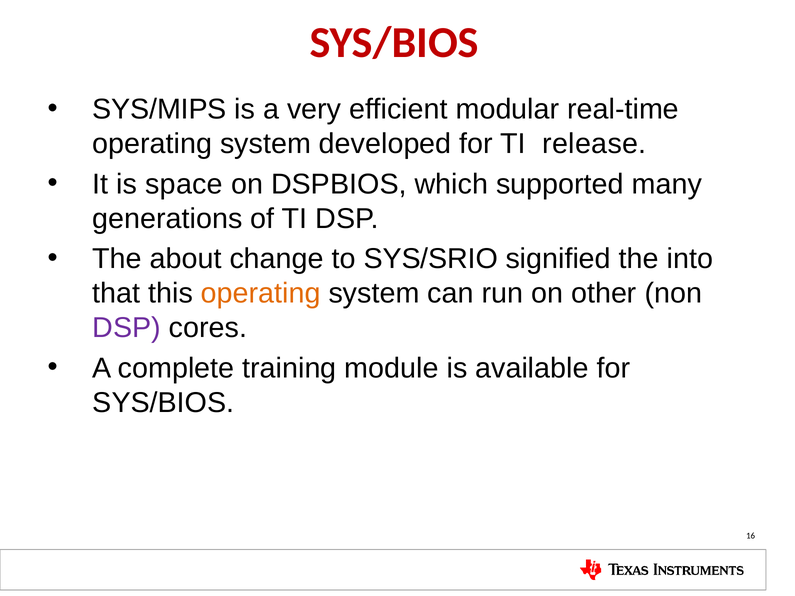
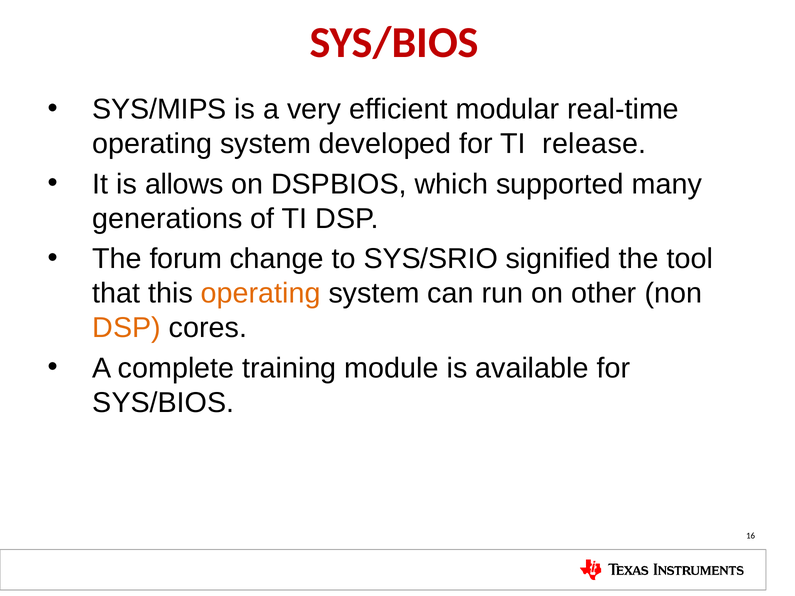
space: space -> allows
about: about -> forum
into: into -> tool
DSP at (127, 328) colour: purple -> orange
